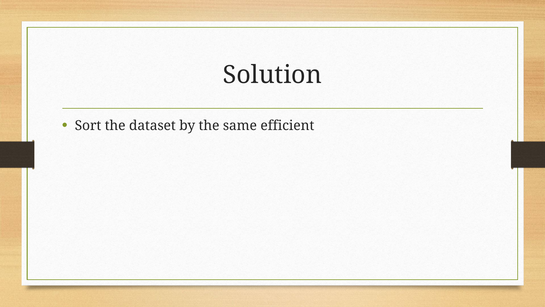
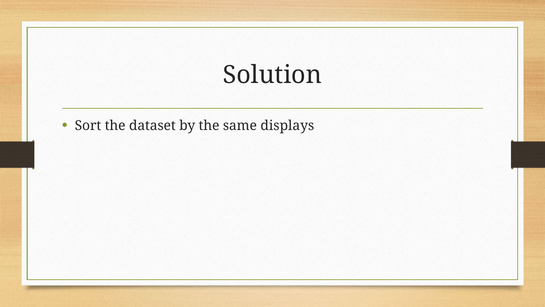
efficient: efficient -> displays
